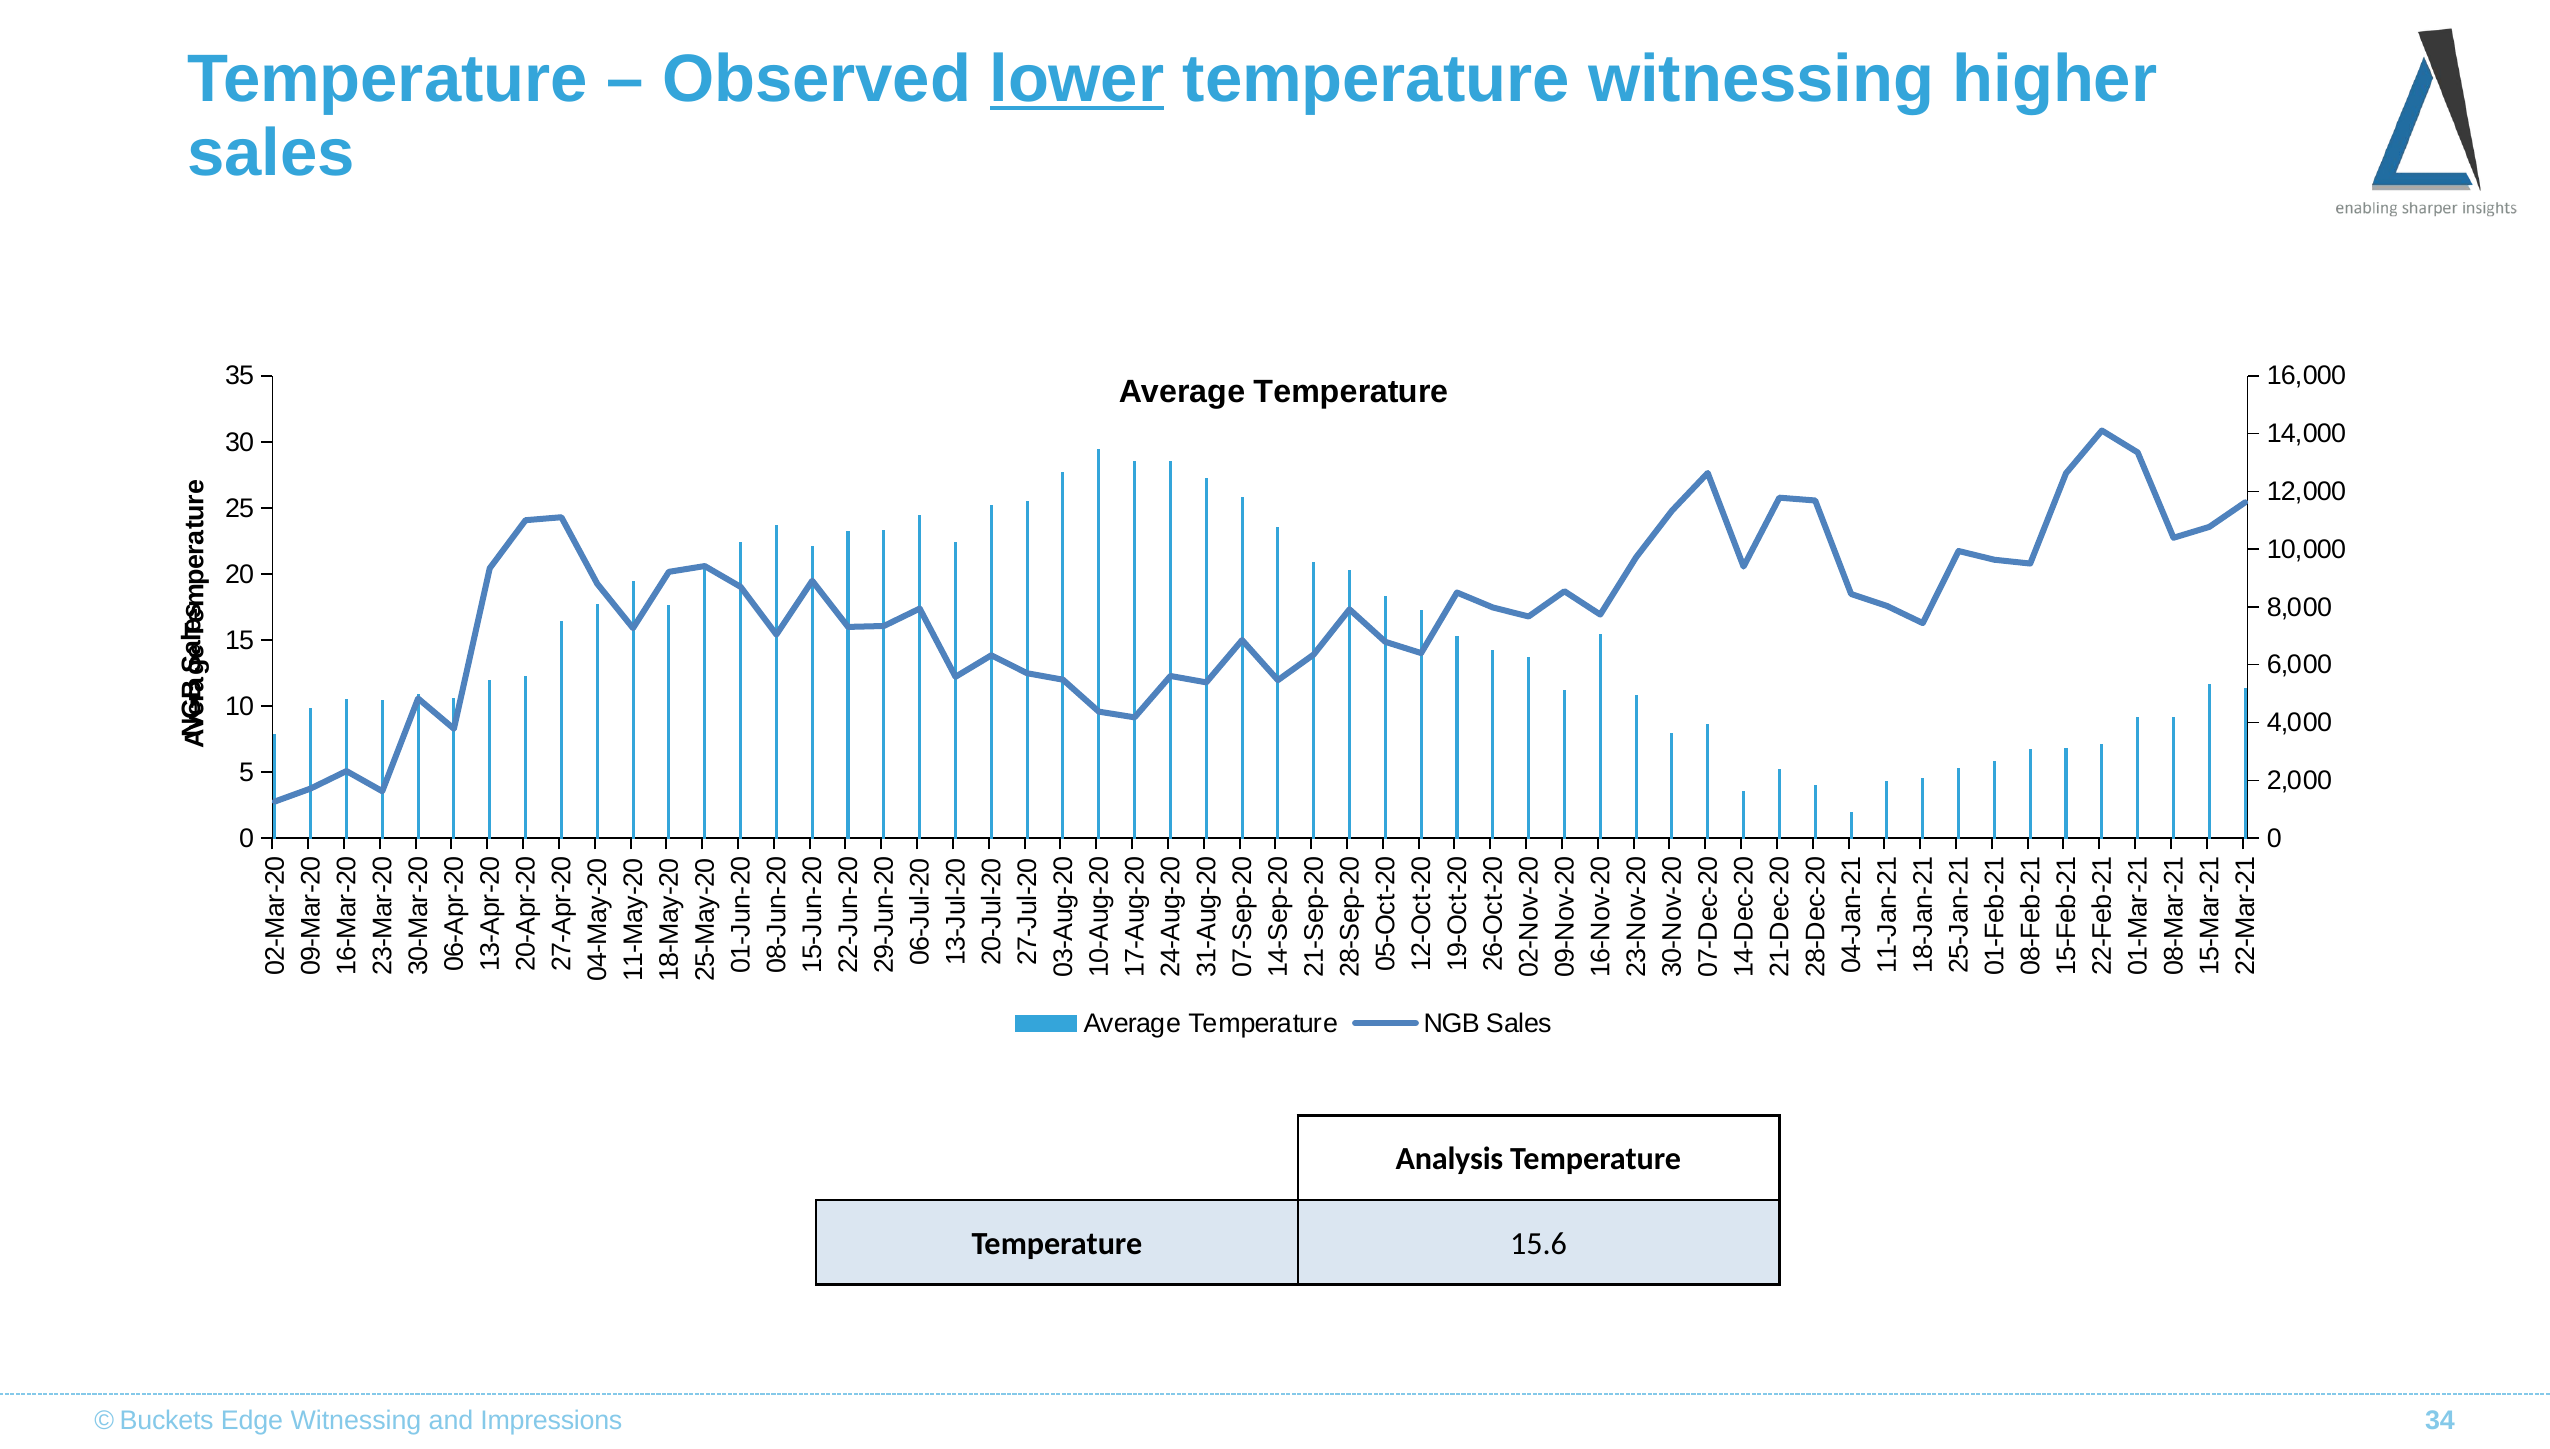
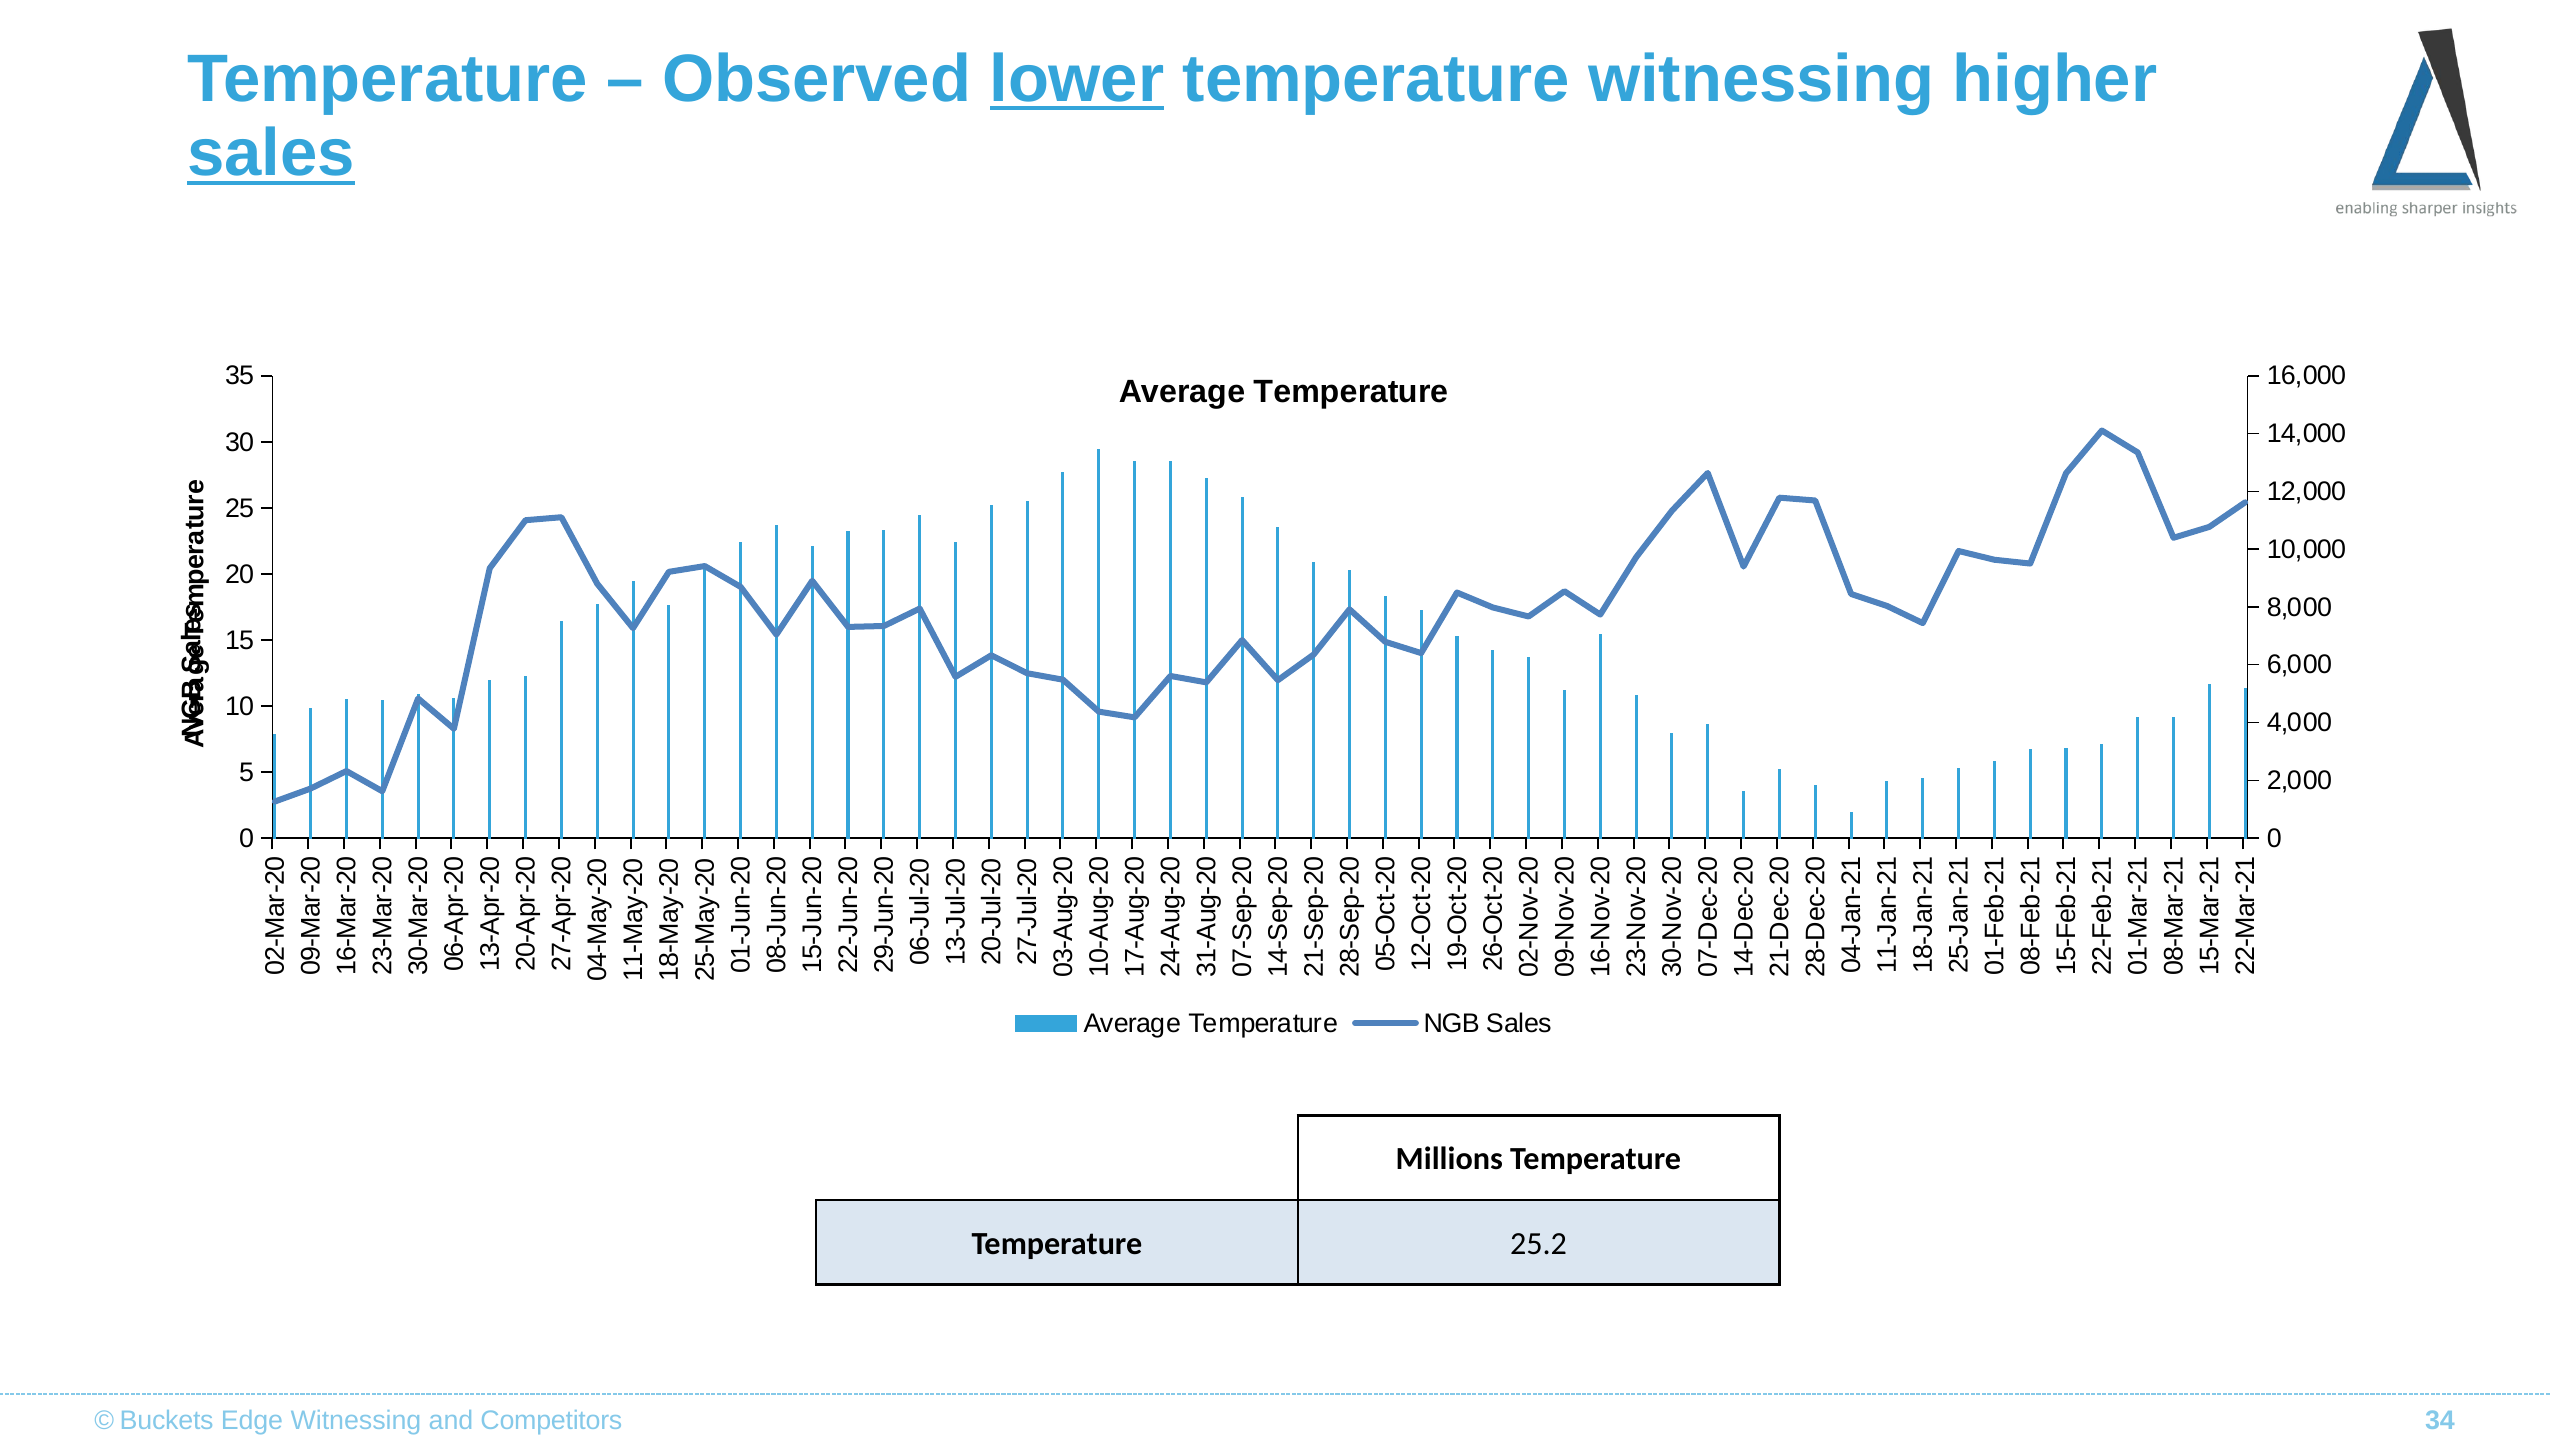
sales at (271, 154) underline: none -> present
Analysis: Analysis -> Millions
15.6: 15.6 -> 25.2
Impressions: Impressions -> Competitors
